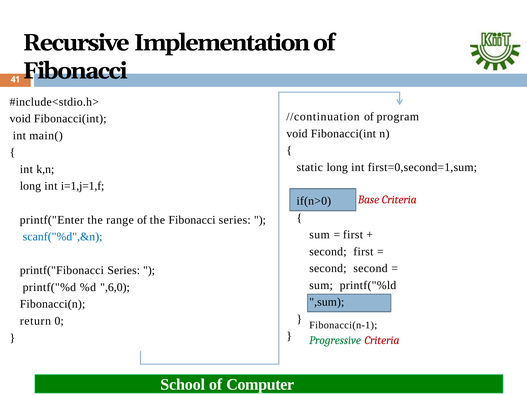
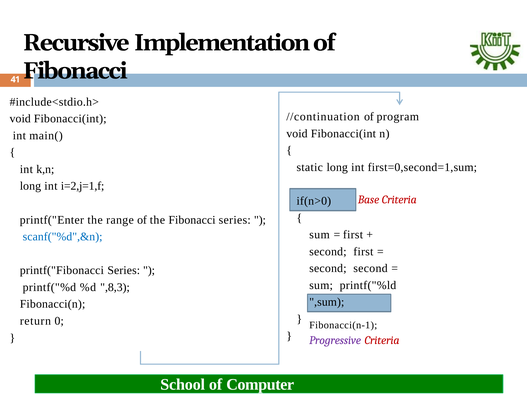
i=1,j=1,f: i=1,j=1,f -> i=2,j=1,f
,6,0: ,6,0 -> ,8,3
Progressive colour: green -> purple
